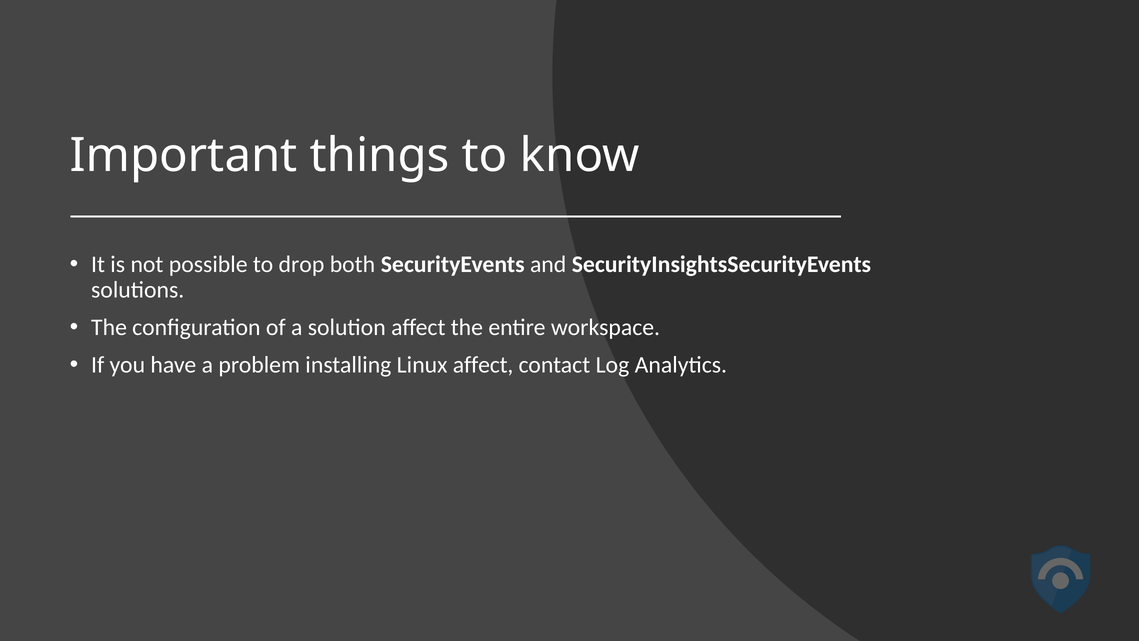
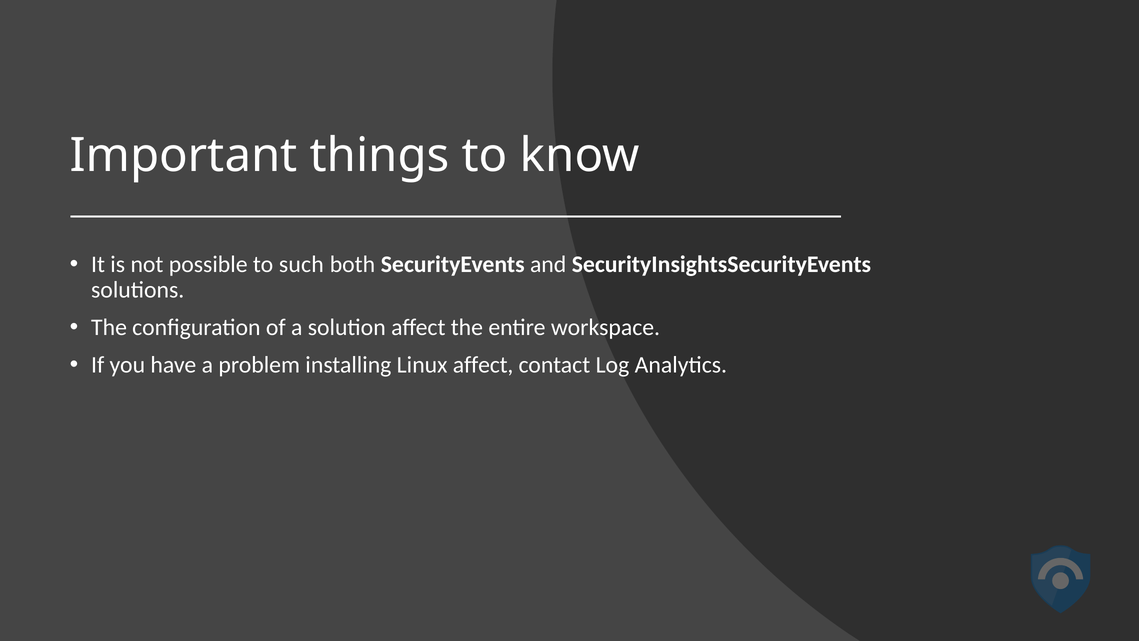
drop: drop -> such
